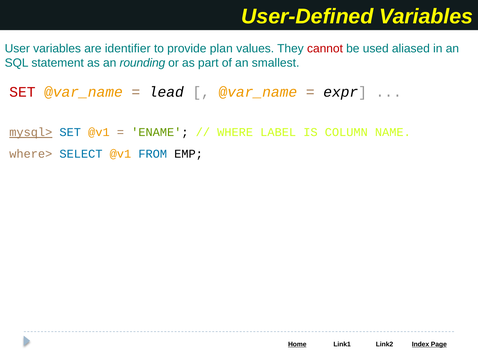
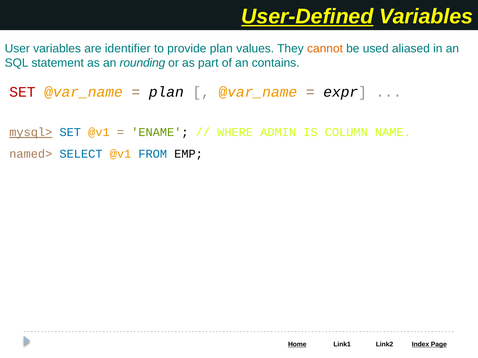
User-Defined underline: none -> present
cannot colour: red -> orange
smallest: smallest -> contains
lead at (166, 92): lead -> plan
LABEL: LABEL -> ADMIN
where>: where> -> named>
